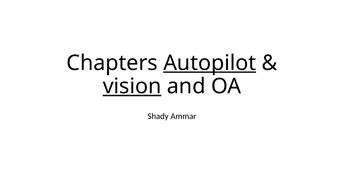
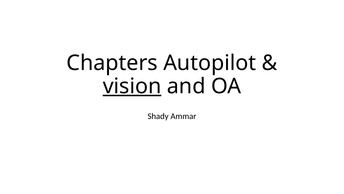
Autopilot underline: present -> none
